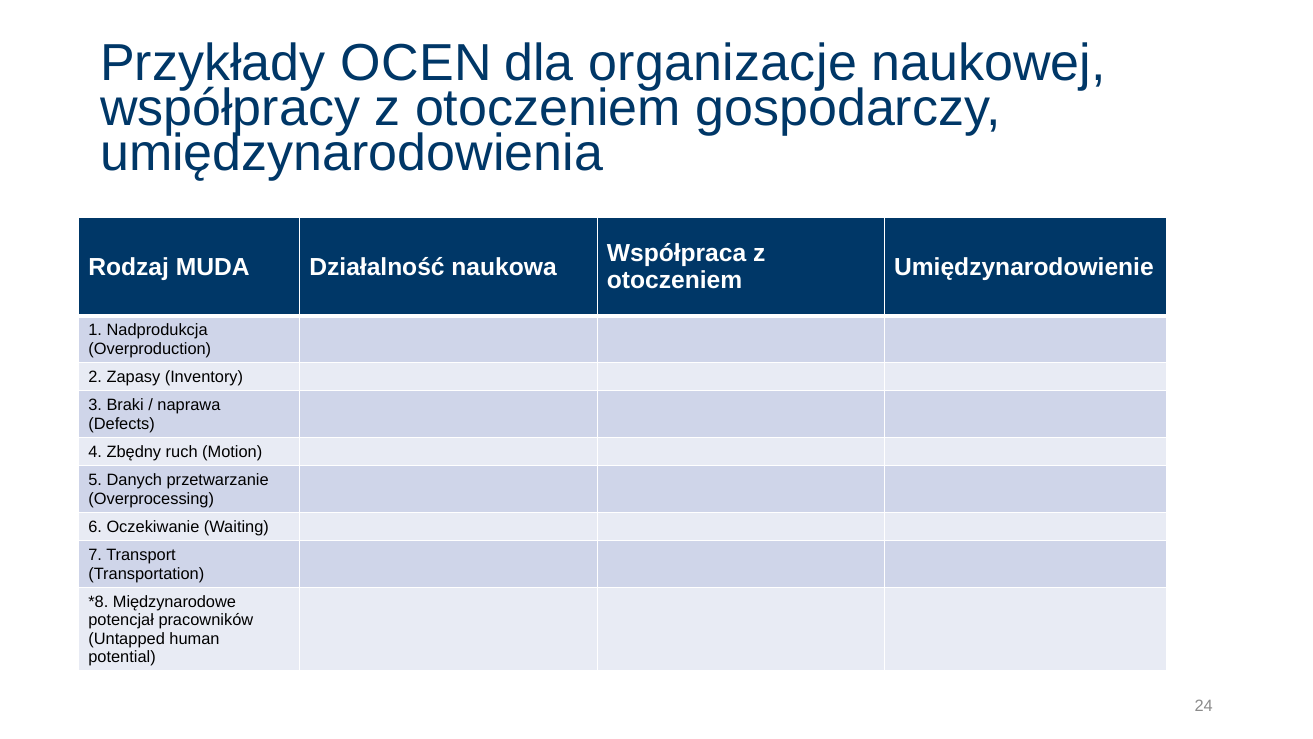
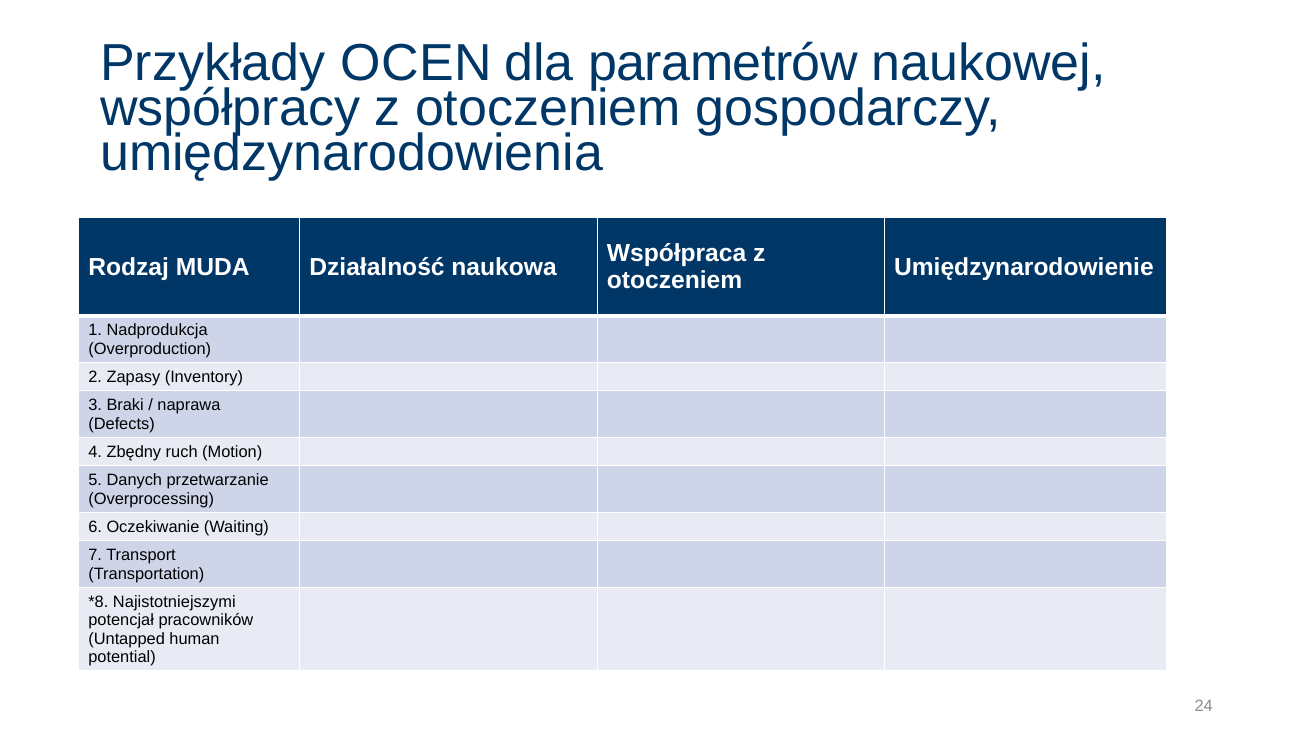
organizacje: organizacje -> parametrów
Międzynarodowe: Międzynarodowe -> Najistotniejszymi
